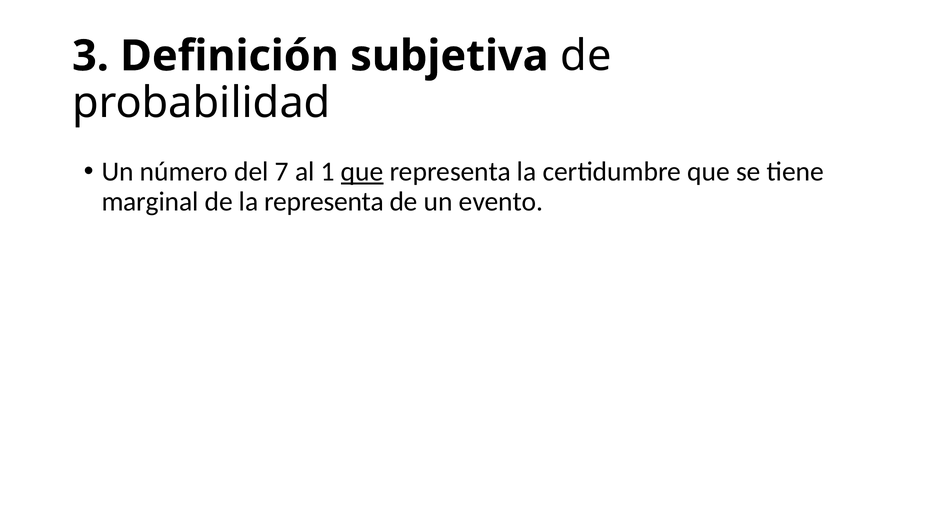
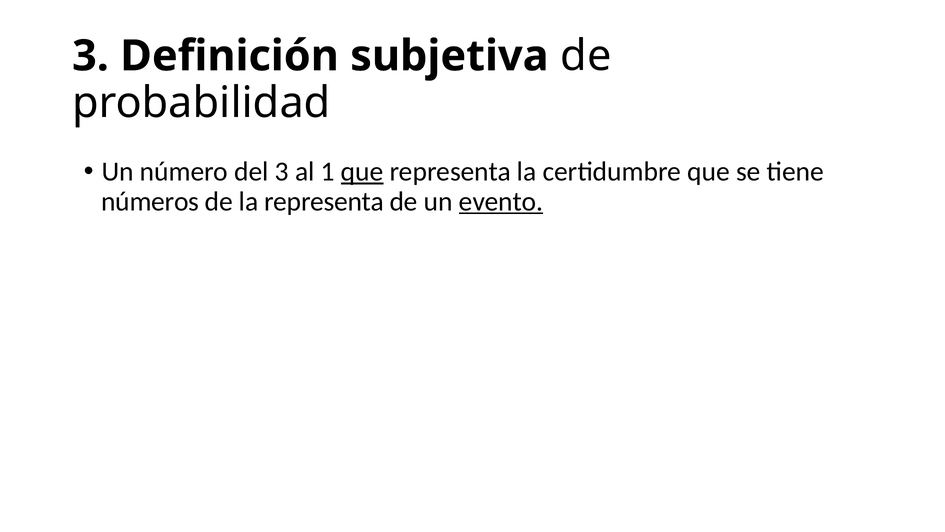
del 7: 7 -> 3
marginal: marginal -> números
evento underline: none -> present
